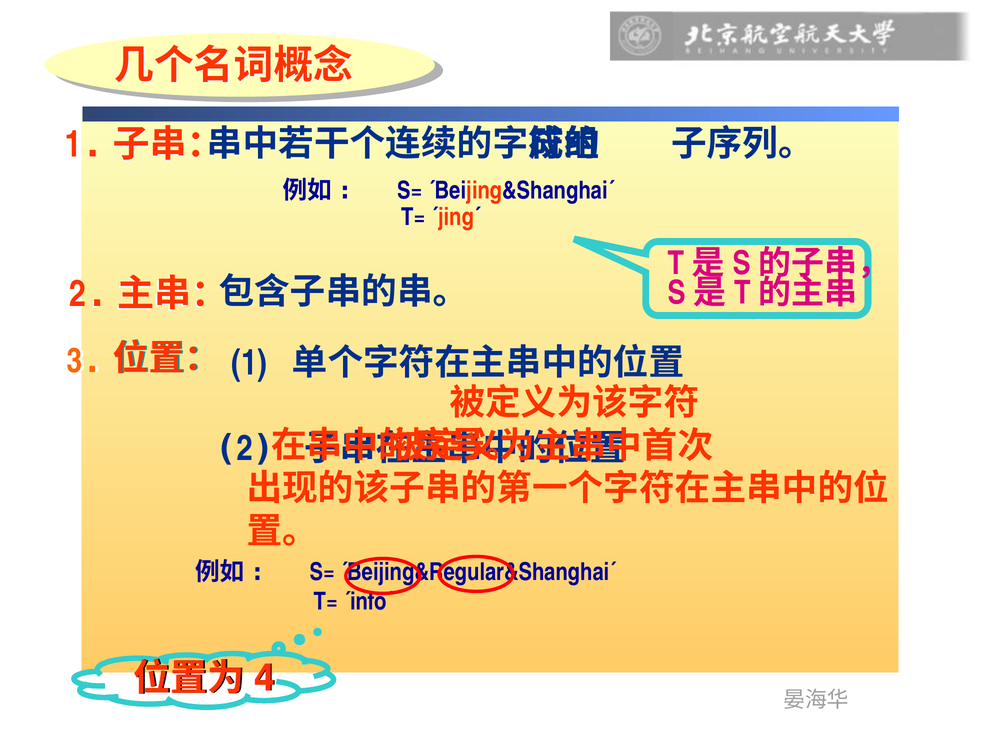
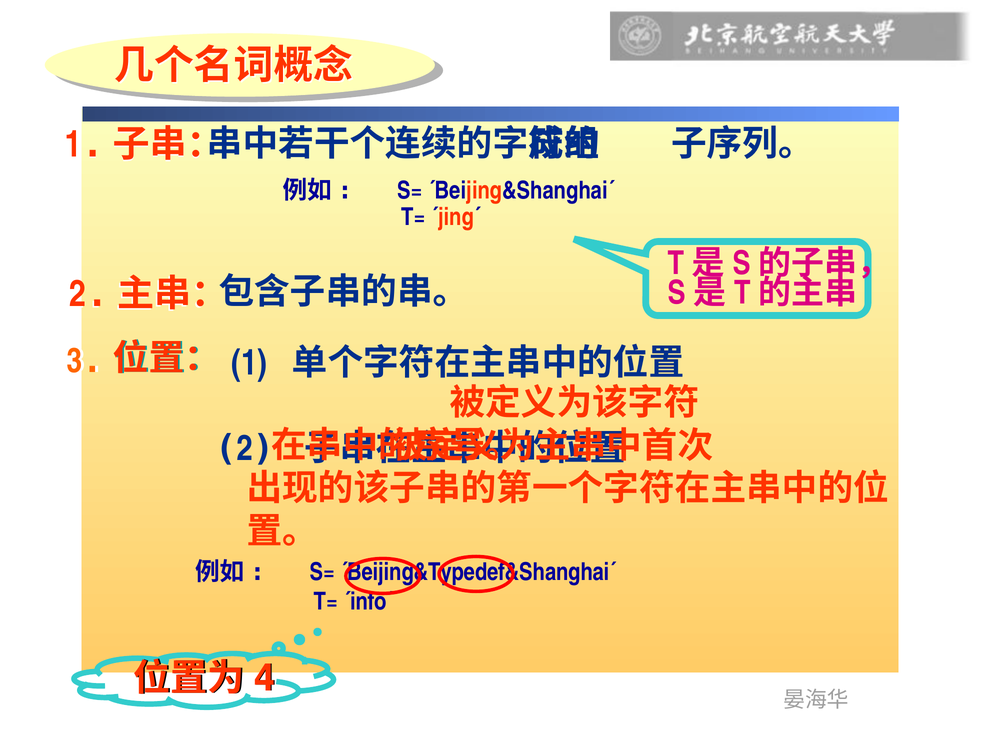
´Beijing&Regular&Shanghai´: ´Beijing&Regular&Shanghai´ -> ´Beijing&Typedef&Shanghai´
